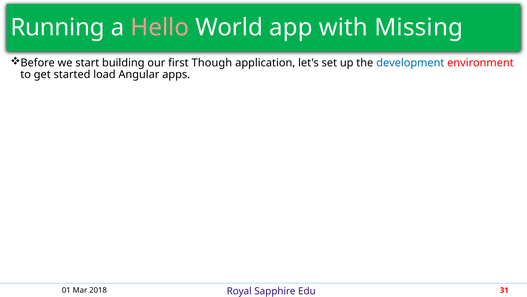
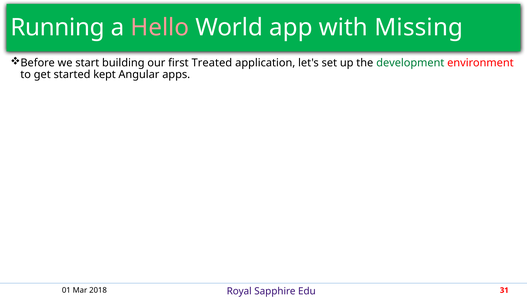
Though: Though -> Treated
development colour: blue -> green
load: load -> kept
